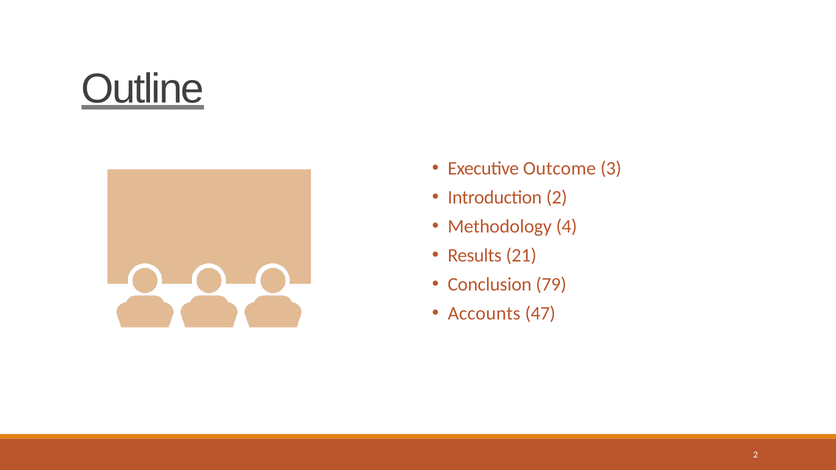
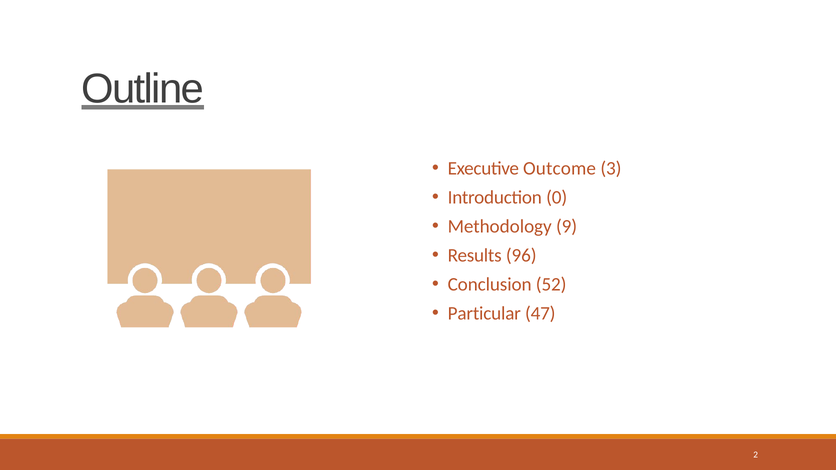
Introduction 2: 2 -> 0
4: 4 -> 9
21: 21 -> 96
79: 79 -> 52
Accounts: Accounts -> Particular
